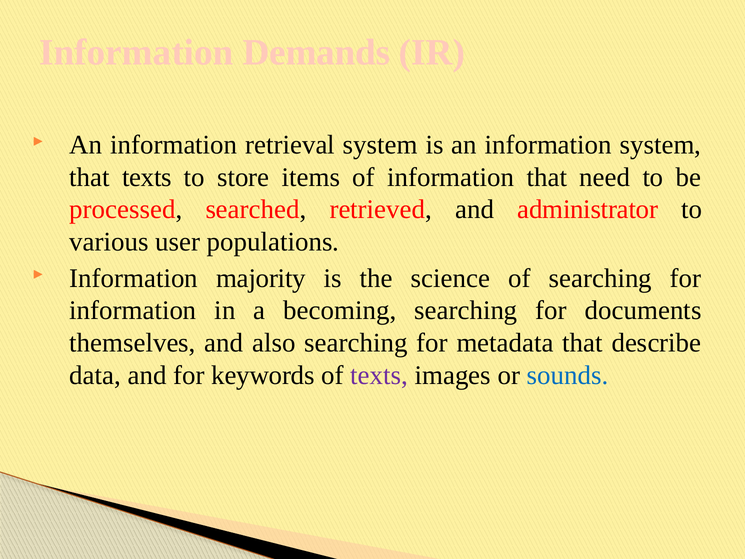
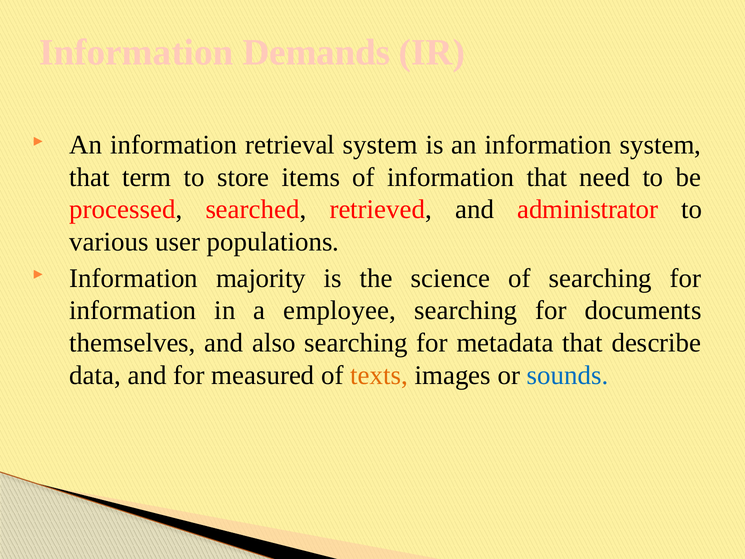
that texts: texts -> term
becoming: becoming -> employee
keywords: keywords -> measured
texts at (379, 375) colour: purple -> orange
